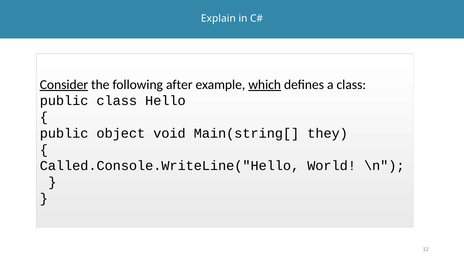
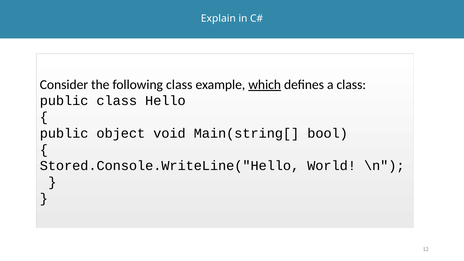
Consider underline: present -> none
following after: after -> class
they: they -> bool
Called.Console.WriteLine("Hello: Called.Console.WriteLine("Hello -> Stored.Console.WriteLine("Hello
